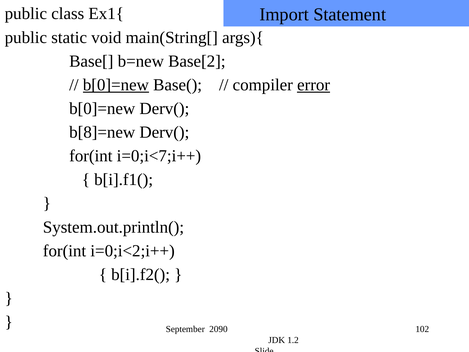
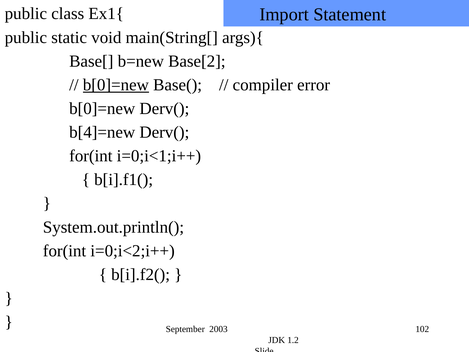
error underline: present -> none
b[8]=new: b[8]=new -> b[4]=new
i=0;i<7;i++: i=0;i<7;i++ -> i=0;i<1;i++
2090: 2090 -> 2003
